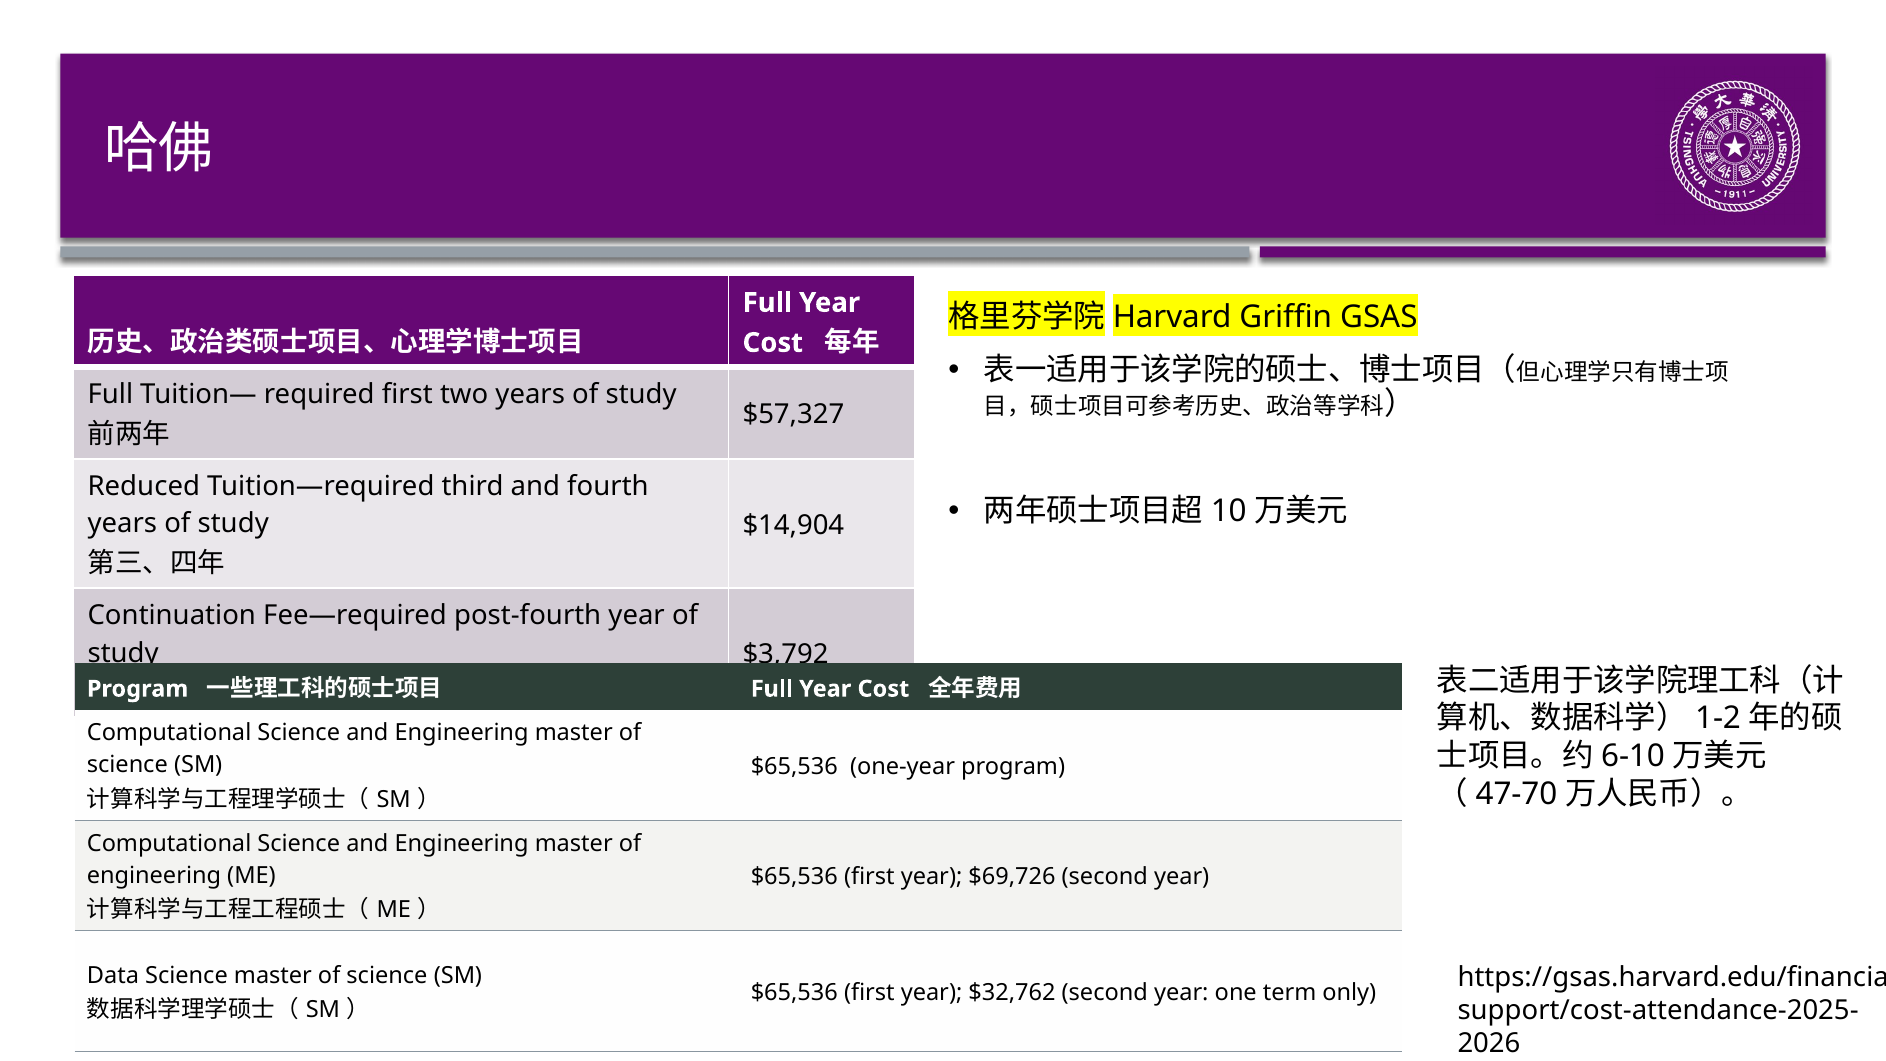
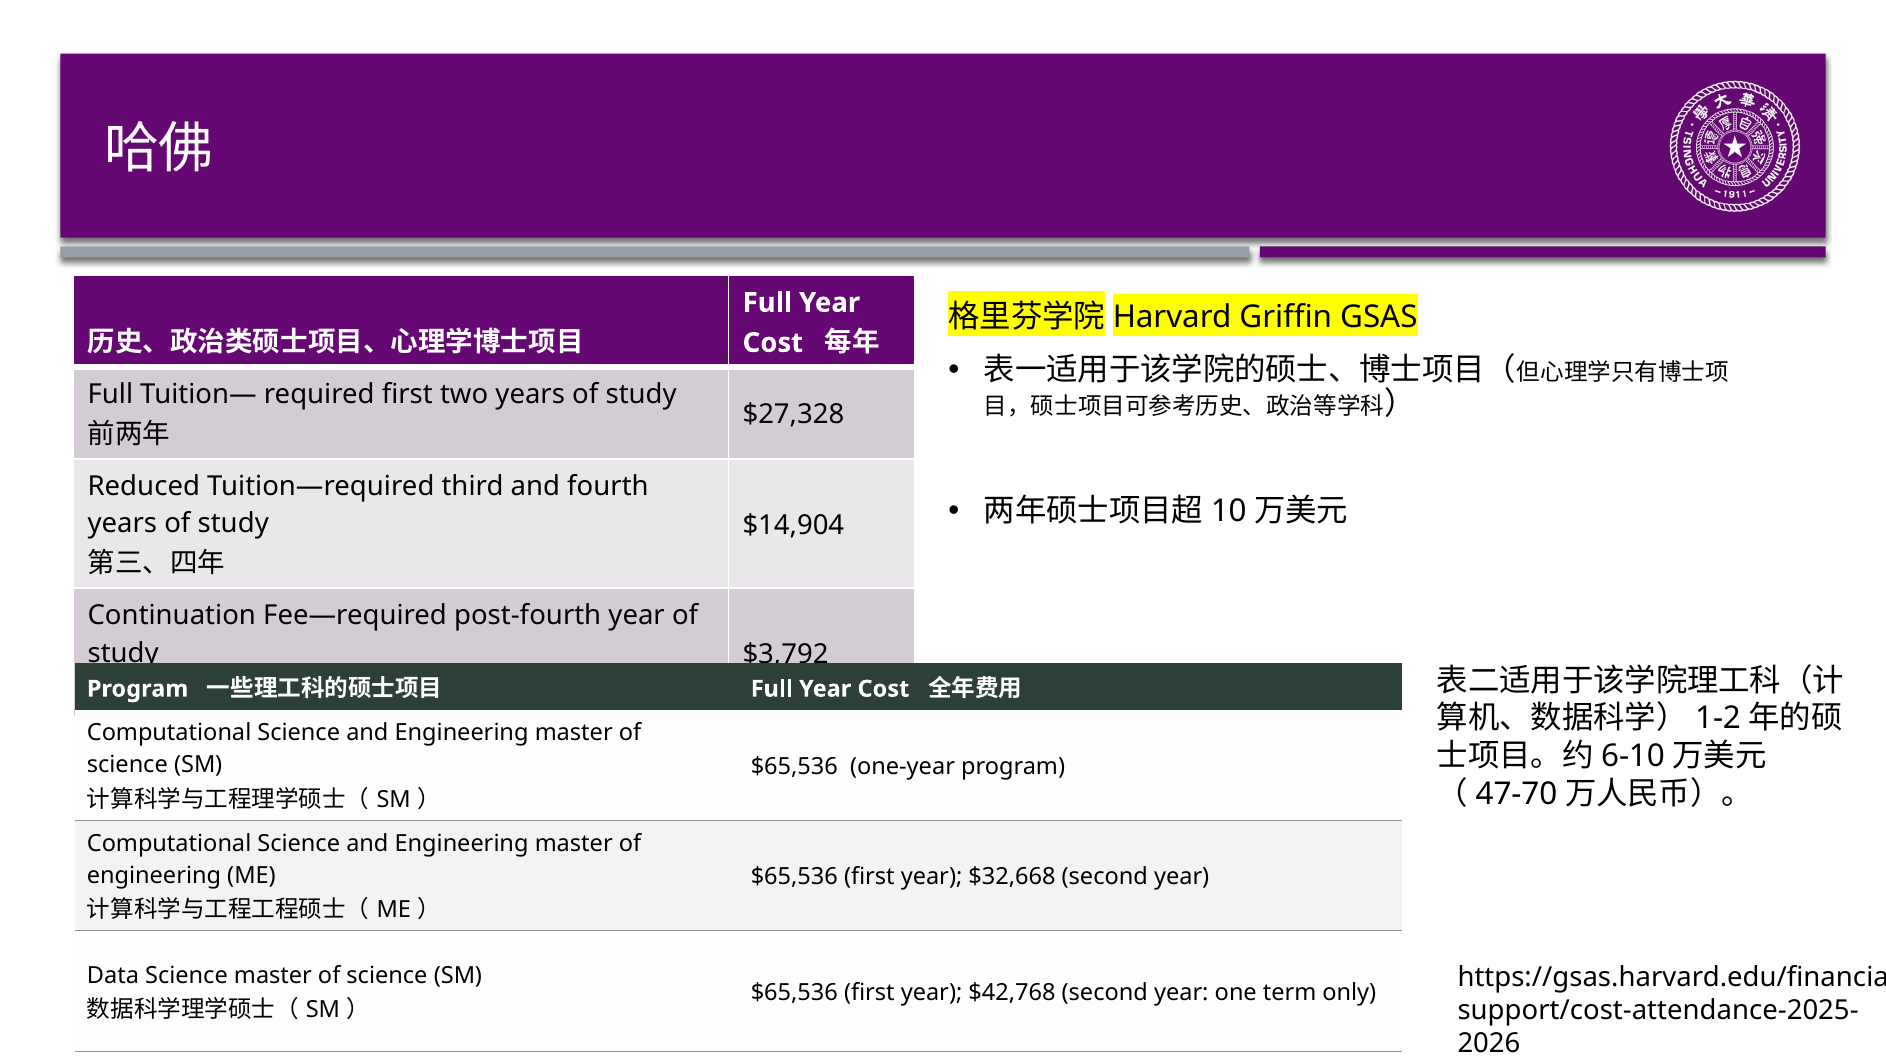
$57,327: $57,327 -> $27,328
$69,726: $69,726 -> $32,668
$32,762: $32,762 -> $42,768
